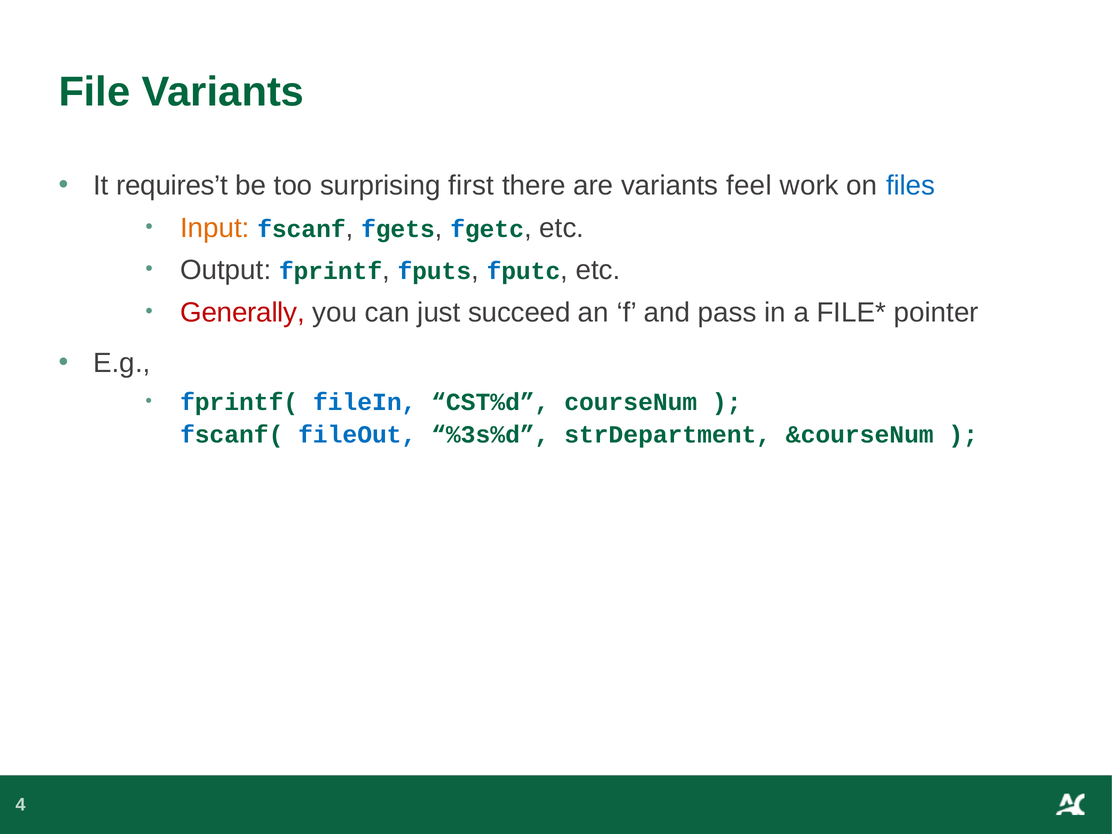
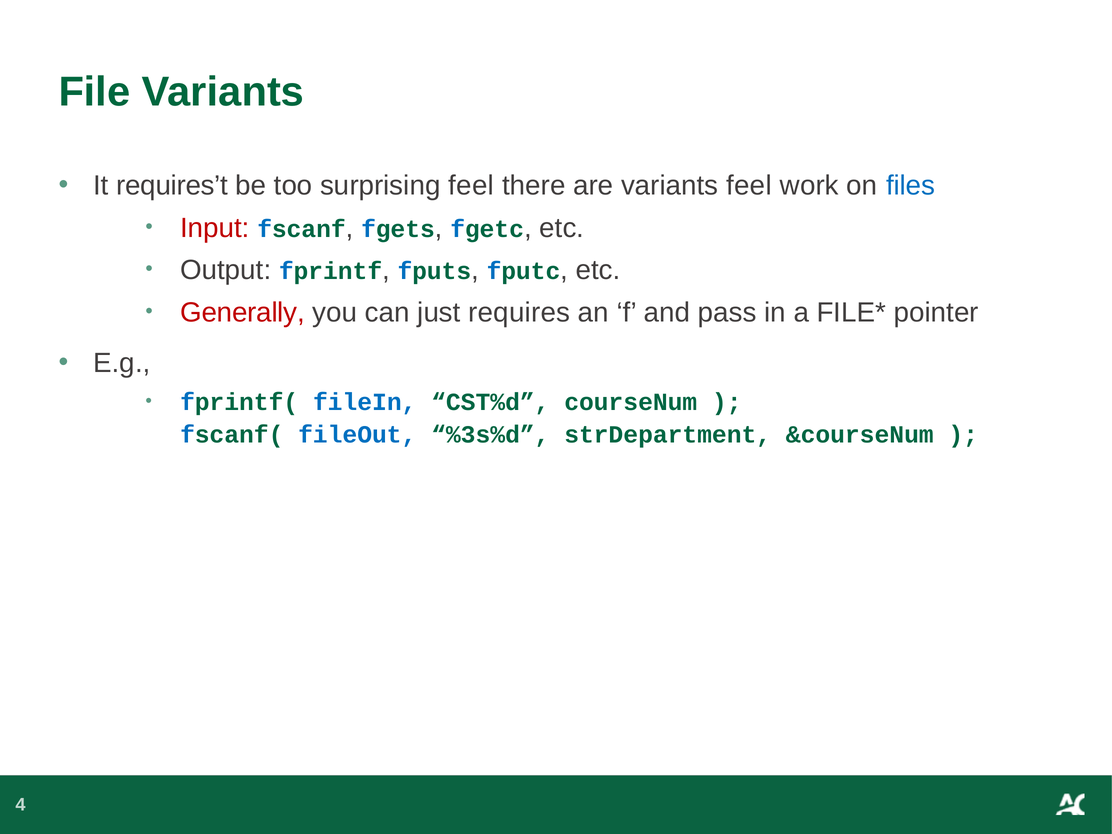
surprising first: first -> feel
Input colour: orange -> red
succeed: succeed -> requires
